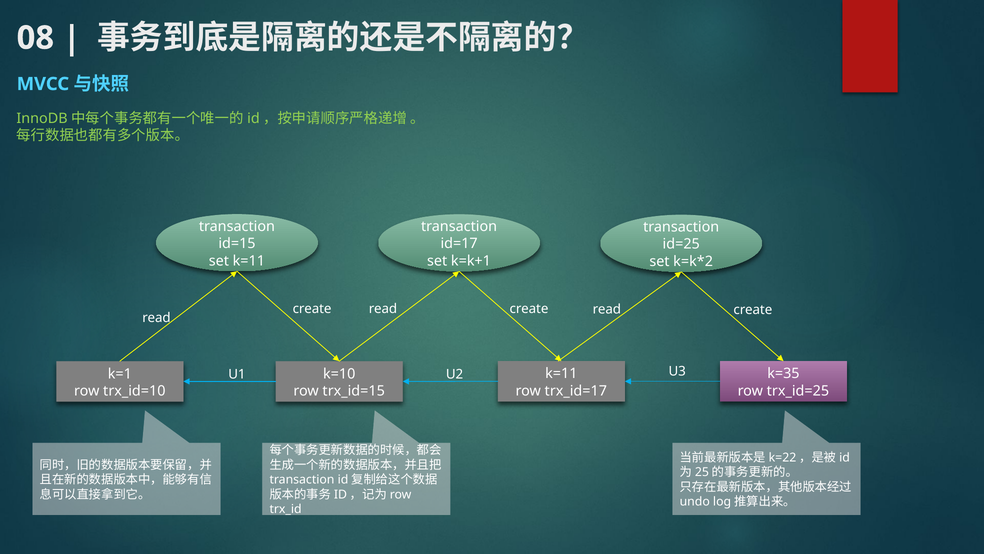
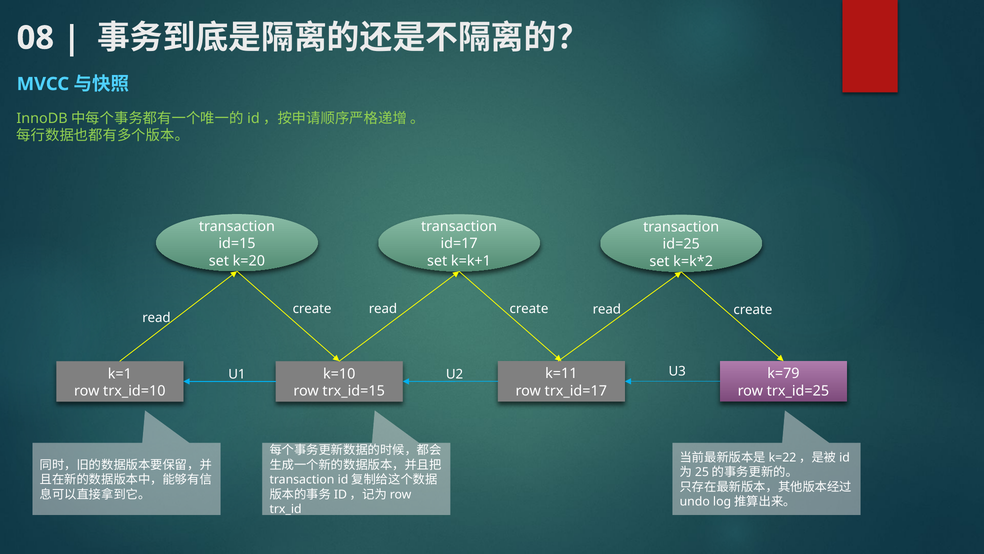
set k=11: k=11 -> k=20
k=35: k=35 -> k=79
